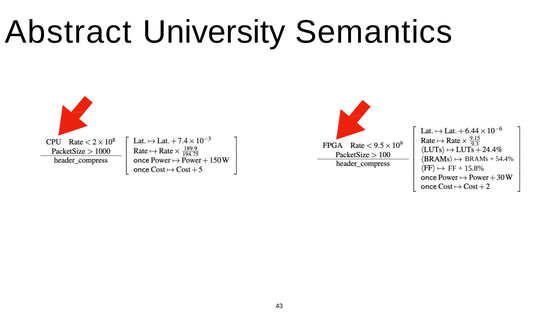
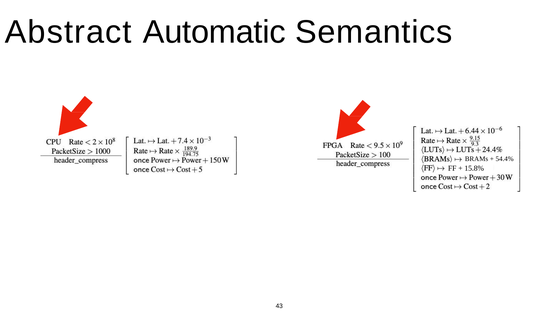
University: University -> Automatic
